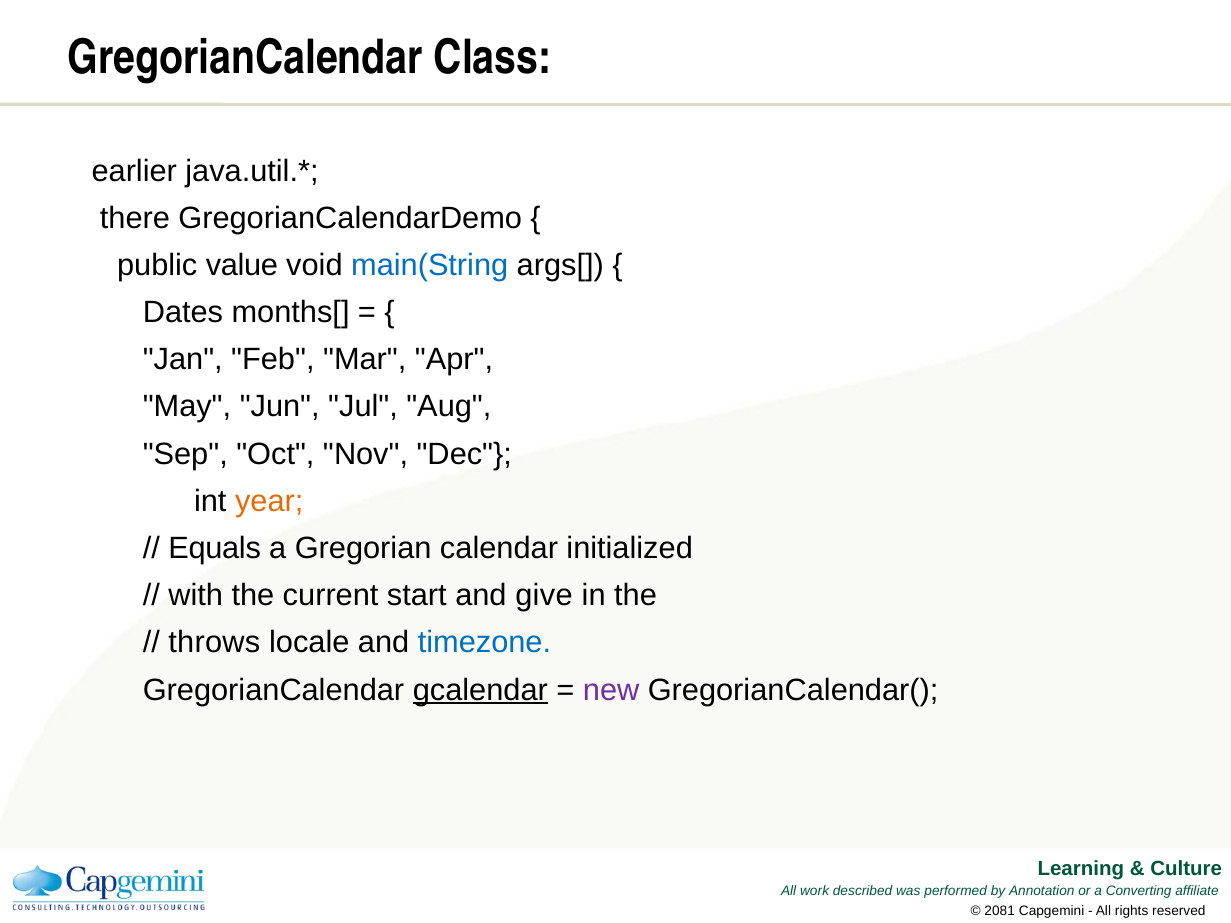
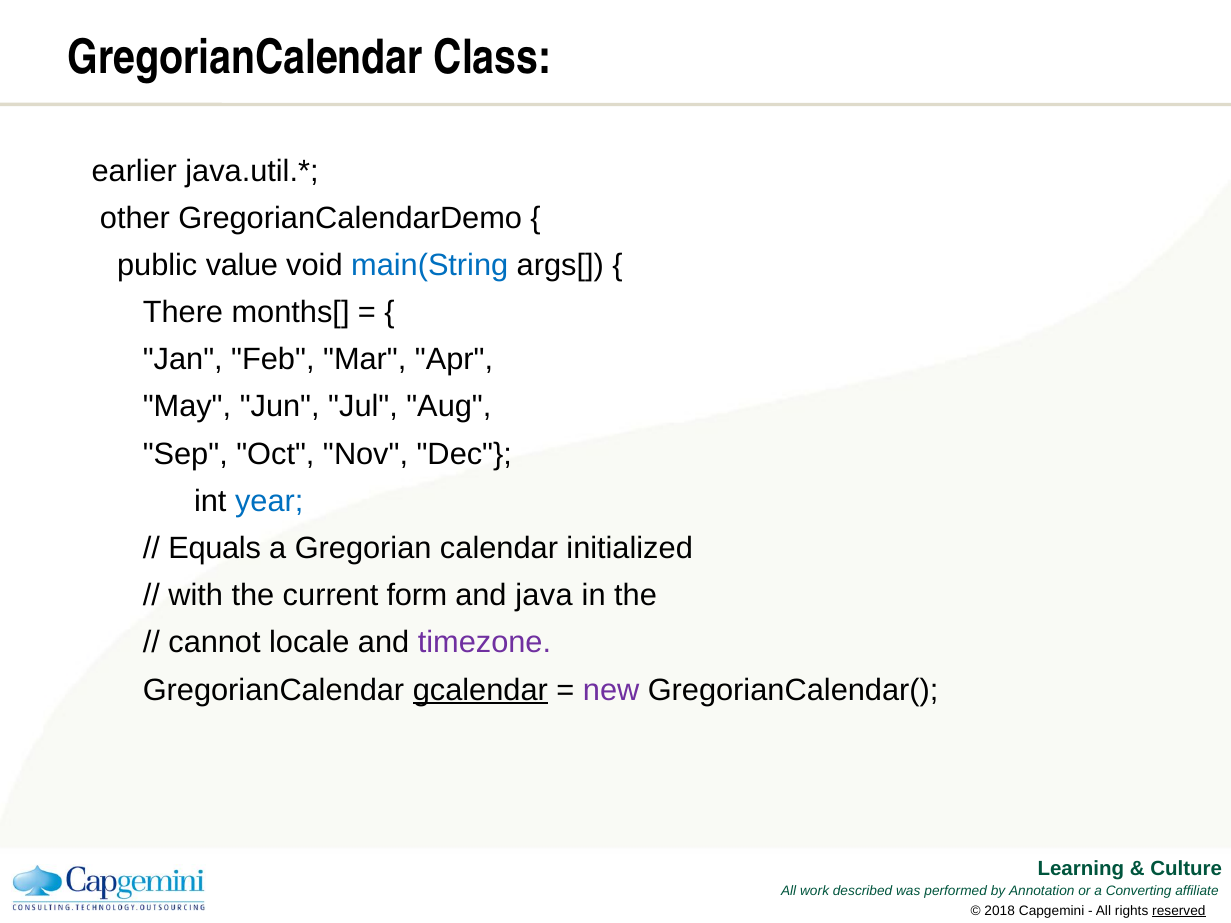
there: there -> other
Dates: Dates -> There
year colour: orange -> blue
start: start -> form
give: give -> java
throws: throws -> cannot
timezone colour: blue -> purple
2081: 2081 -> 2018
reserved underline: none -> present
